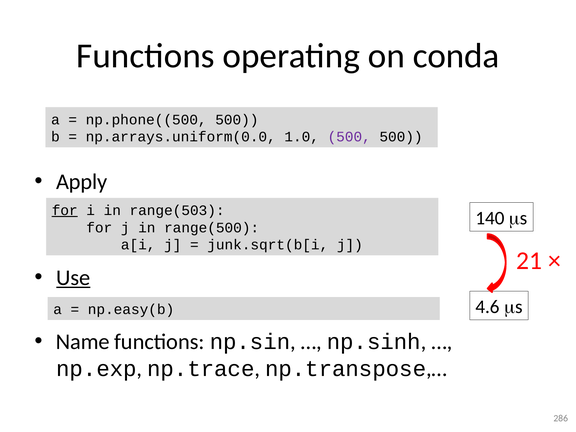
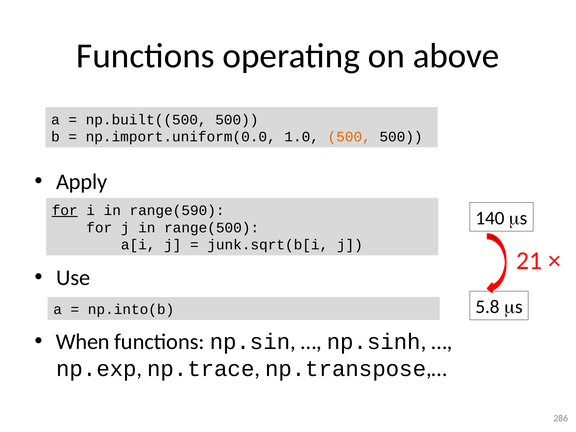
conda: conda -> above
np.phone((500: np.phone((500 -> np.built((500
np.arrays.uniform(0.0: np.arrays.uniform(0.0 -> np.import.uniform(0.0
500 at (349, 137) colour: purple -> orange
range(503: range(503 -> range(590
Use underline: present -> none
4.6: 4.6 -> 5.8
np.easy(b: np.easy(b -> np.into(b
Name: Name -> When
